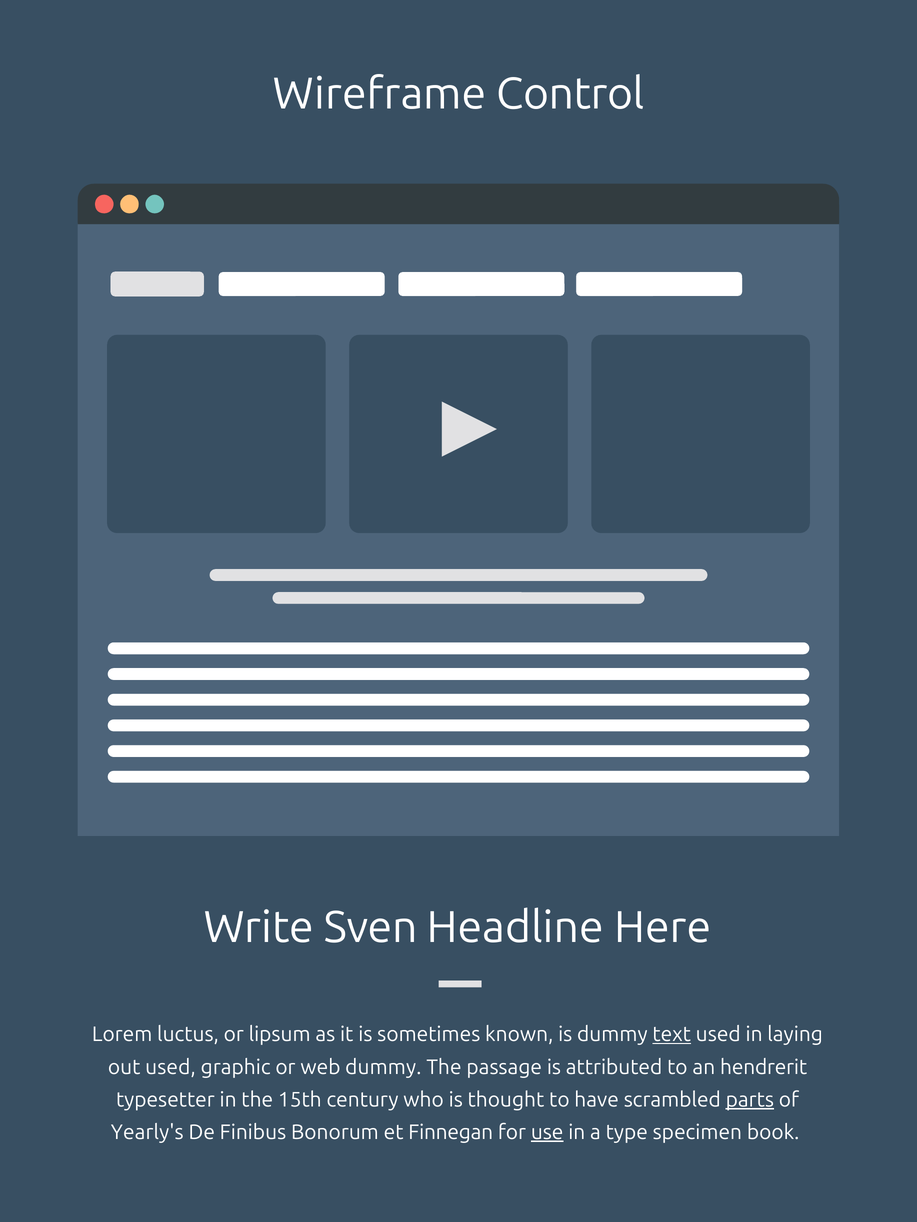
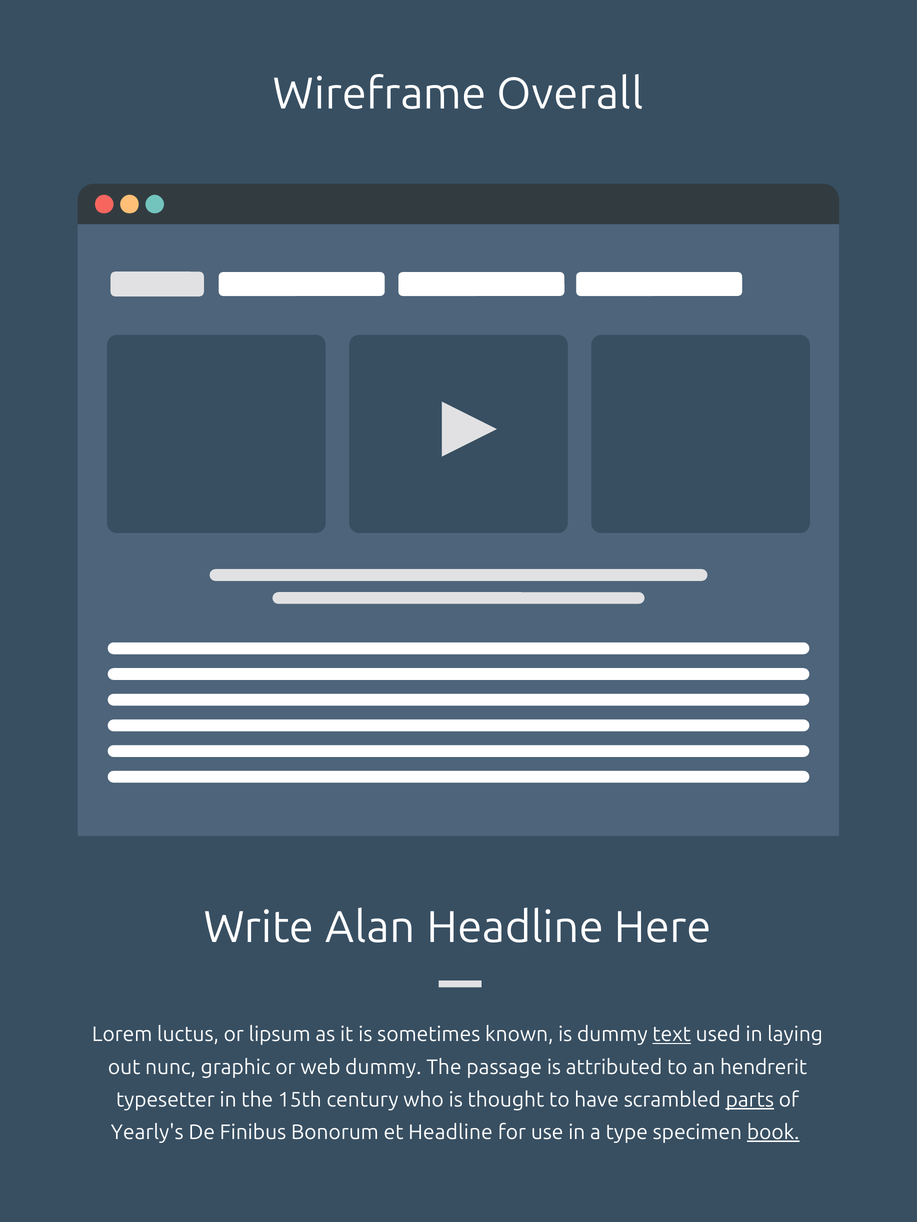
Control: Control -> Overall
Sven: Sven -> Alan
out used: used -> nunc
et Finnegan: Finnegan -> Headline
use underline: present -> none
book underline: none -> present
